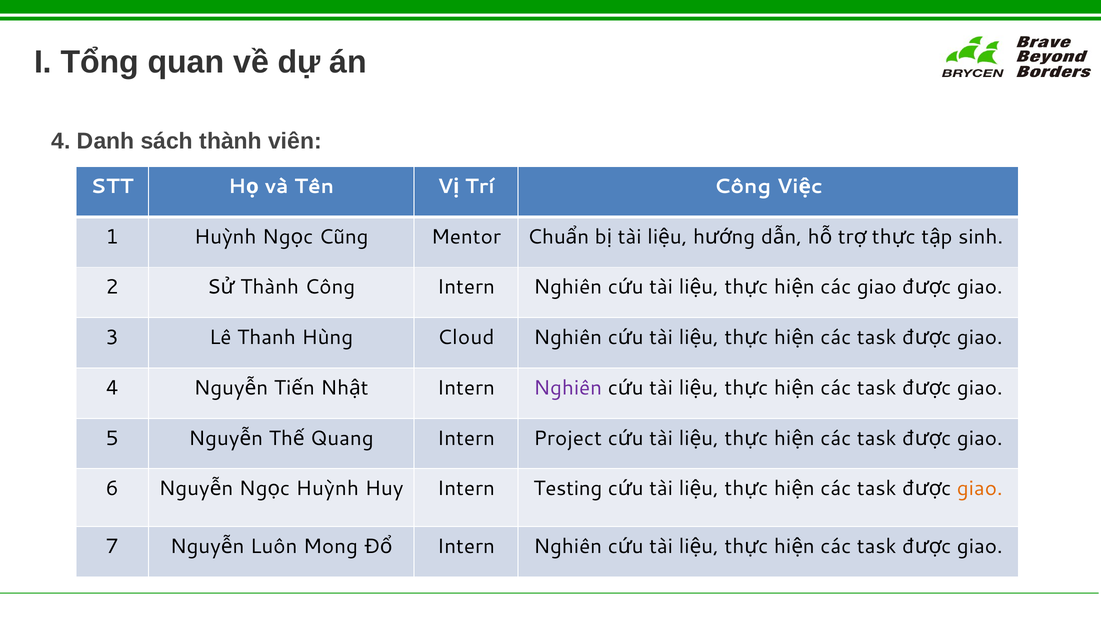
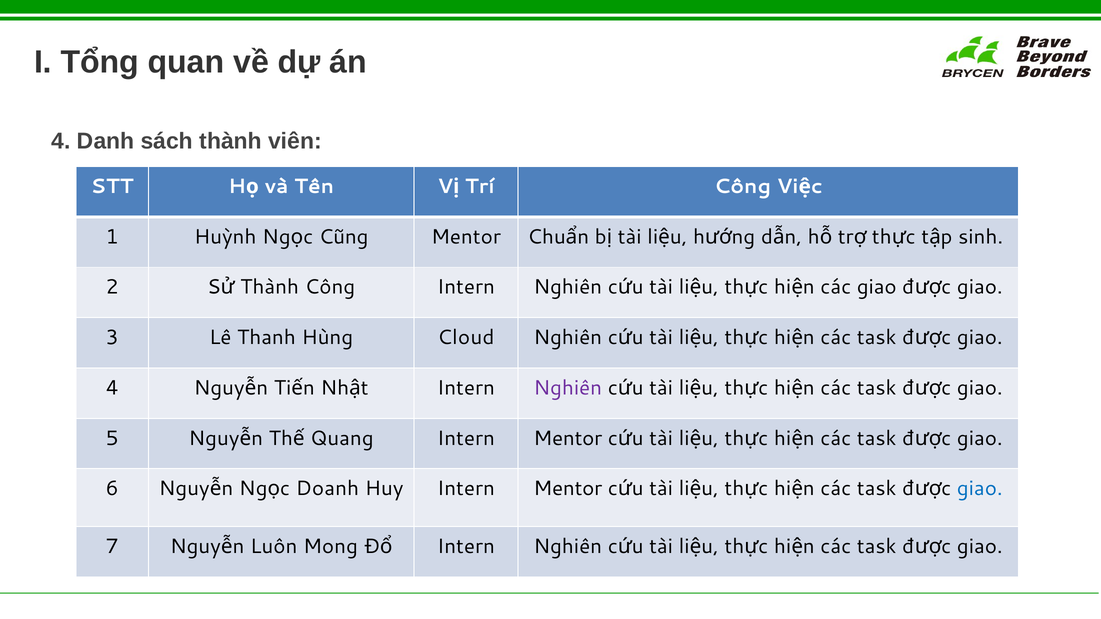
Project at (568, 438): Project -> Mentor
Huỳnh at (327, 489): Huỳnh -> Doanh
Testing at (568, 489): Testing -> Mentor
giao at (980, 489) colour: orange -> blue
